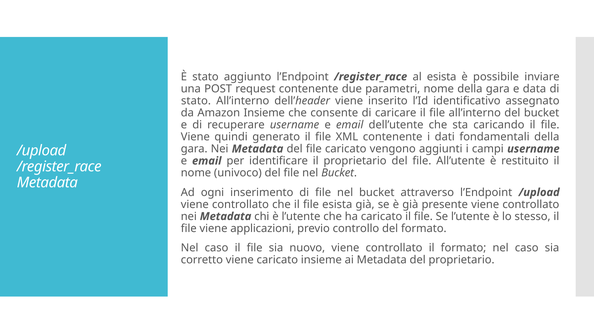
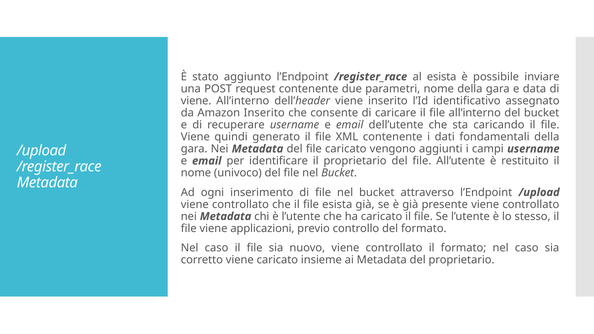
stato at (196, 101): stato -> viene
Amazon Insieme: Insieme -> Inserito
